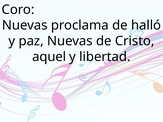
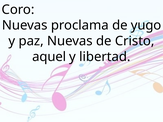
halló: halló -> yugo
